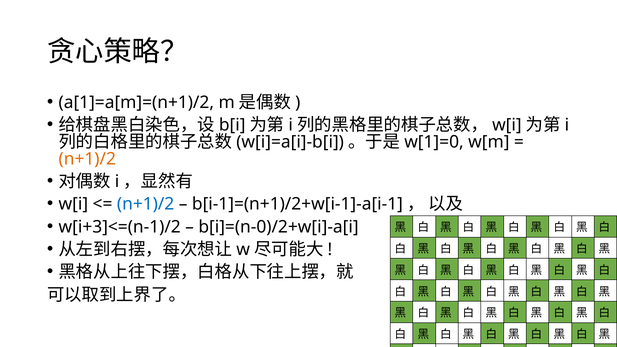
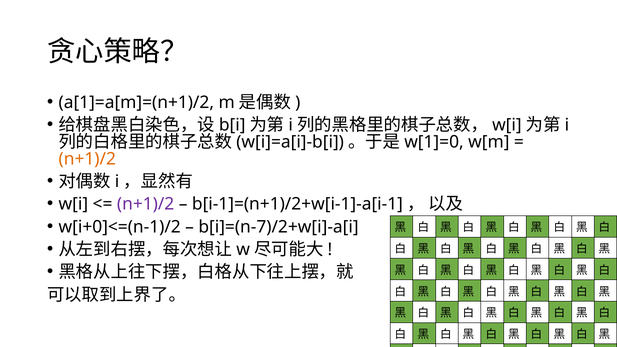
n+1)/2 at (146, 204) colour: blue -> purple
w[i+3]<=(n-1)/2: w[i+3]<=(n-1)/2 -> w[i+0]<=(n-1)/2
b[i]=(n-0)/2+w[i]-a[i: b[i]=(n-0)/2+w[i]-a[i -> b[i]=(n-7)/2+w[i]-a[i
